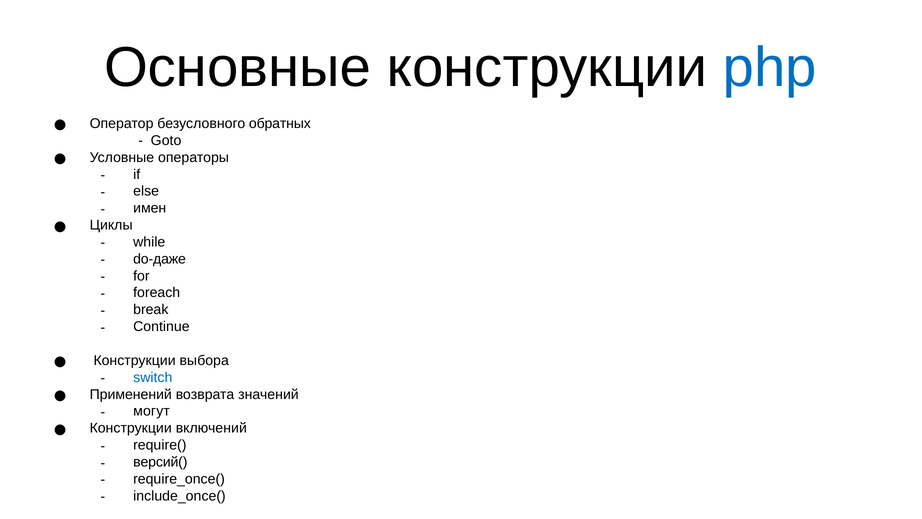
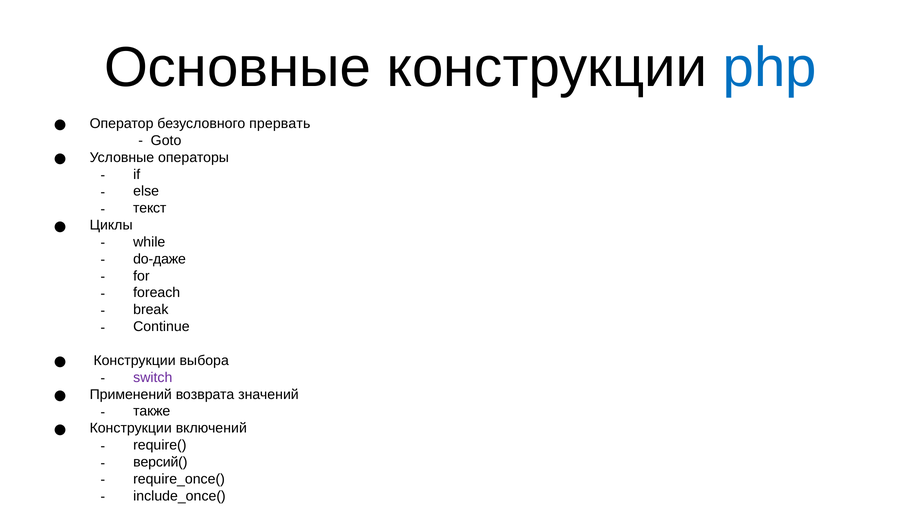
обратных: обратных -> прервать
имен: имен -> текст
switch colour: blue -> purple
могут: могут -> также
